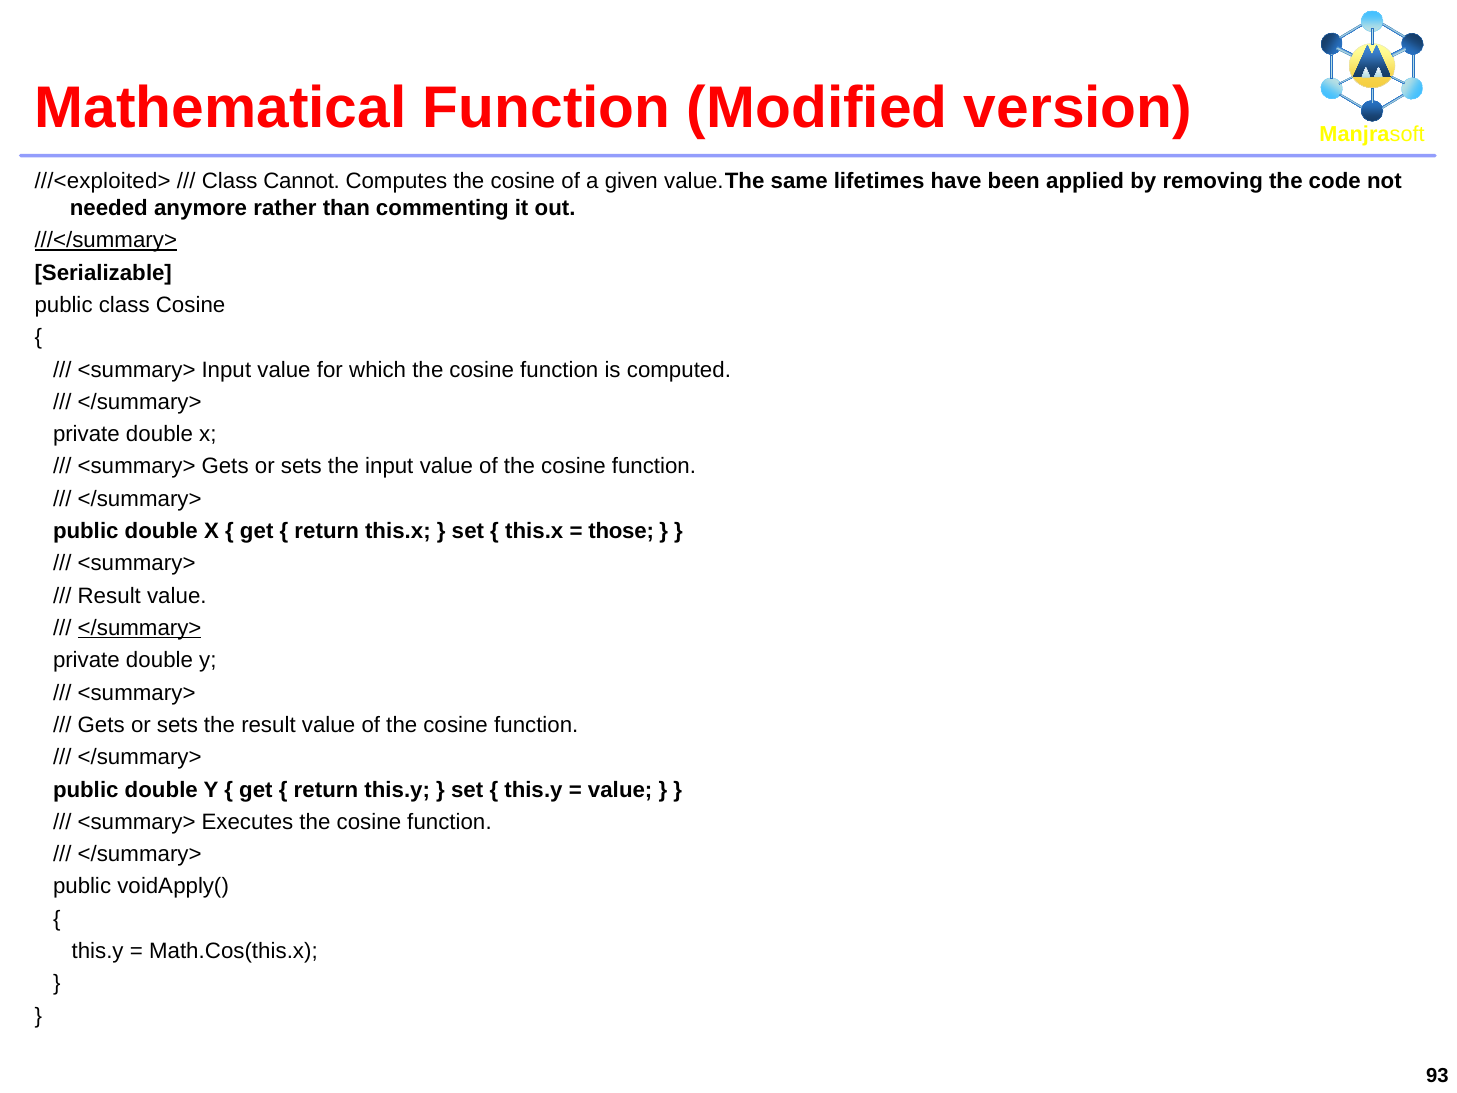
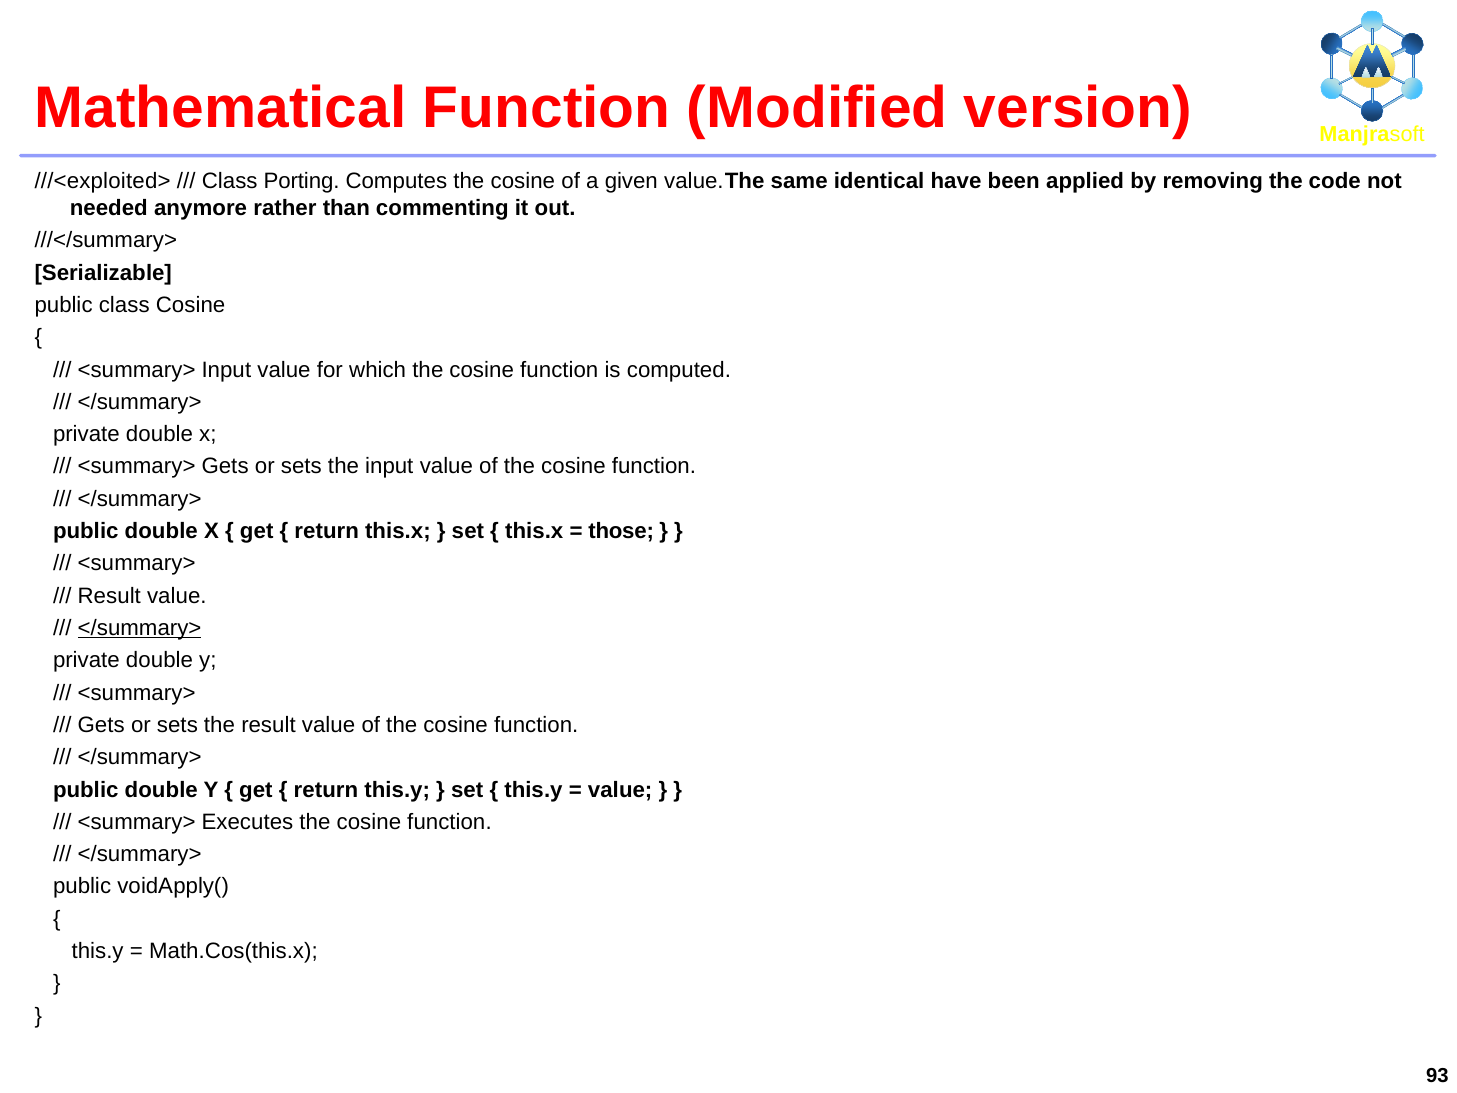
Cannot: Cannot -> Porting
lifetimes: lifetimes -> identical
///</summary> underline: present -> none
